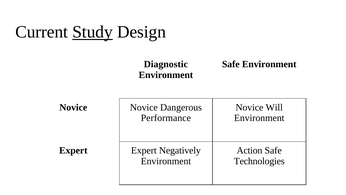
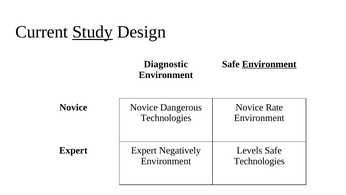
Environment at (269, 64) underline: none -> present
Will: Will -> Rate
Performance at (166, 118): Performance -> Technologies
Action: Action -> Levels
